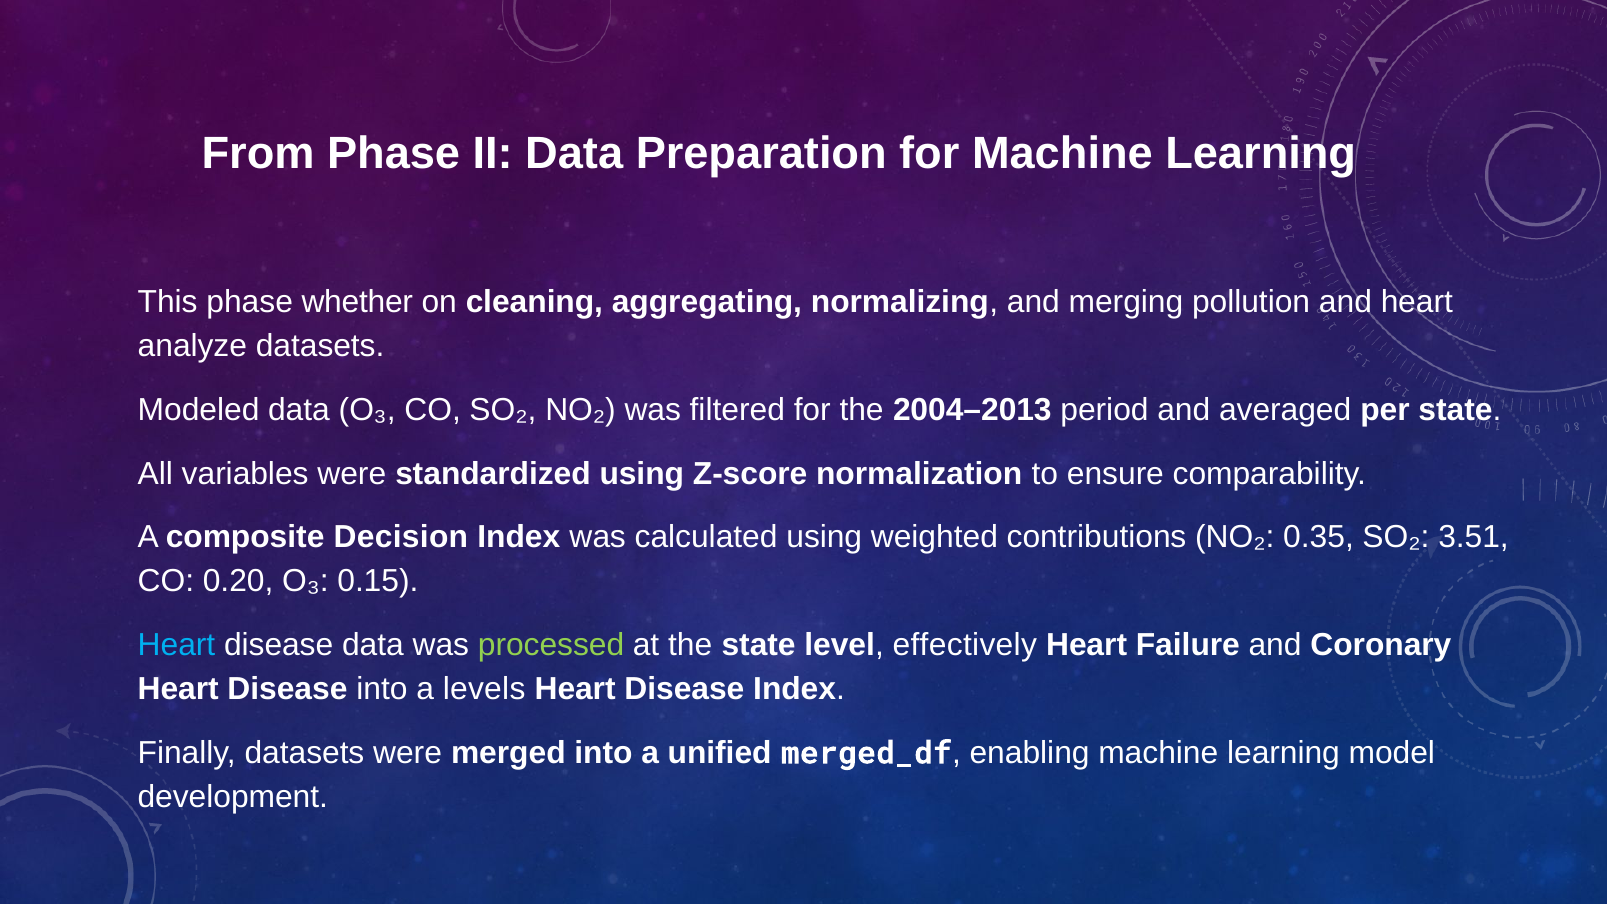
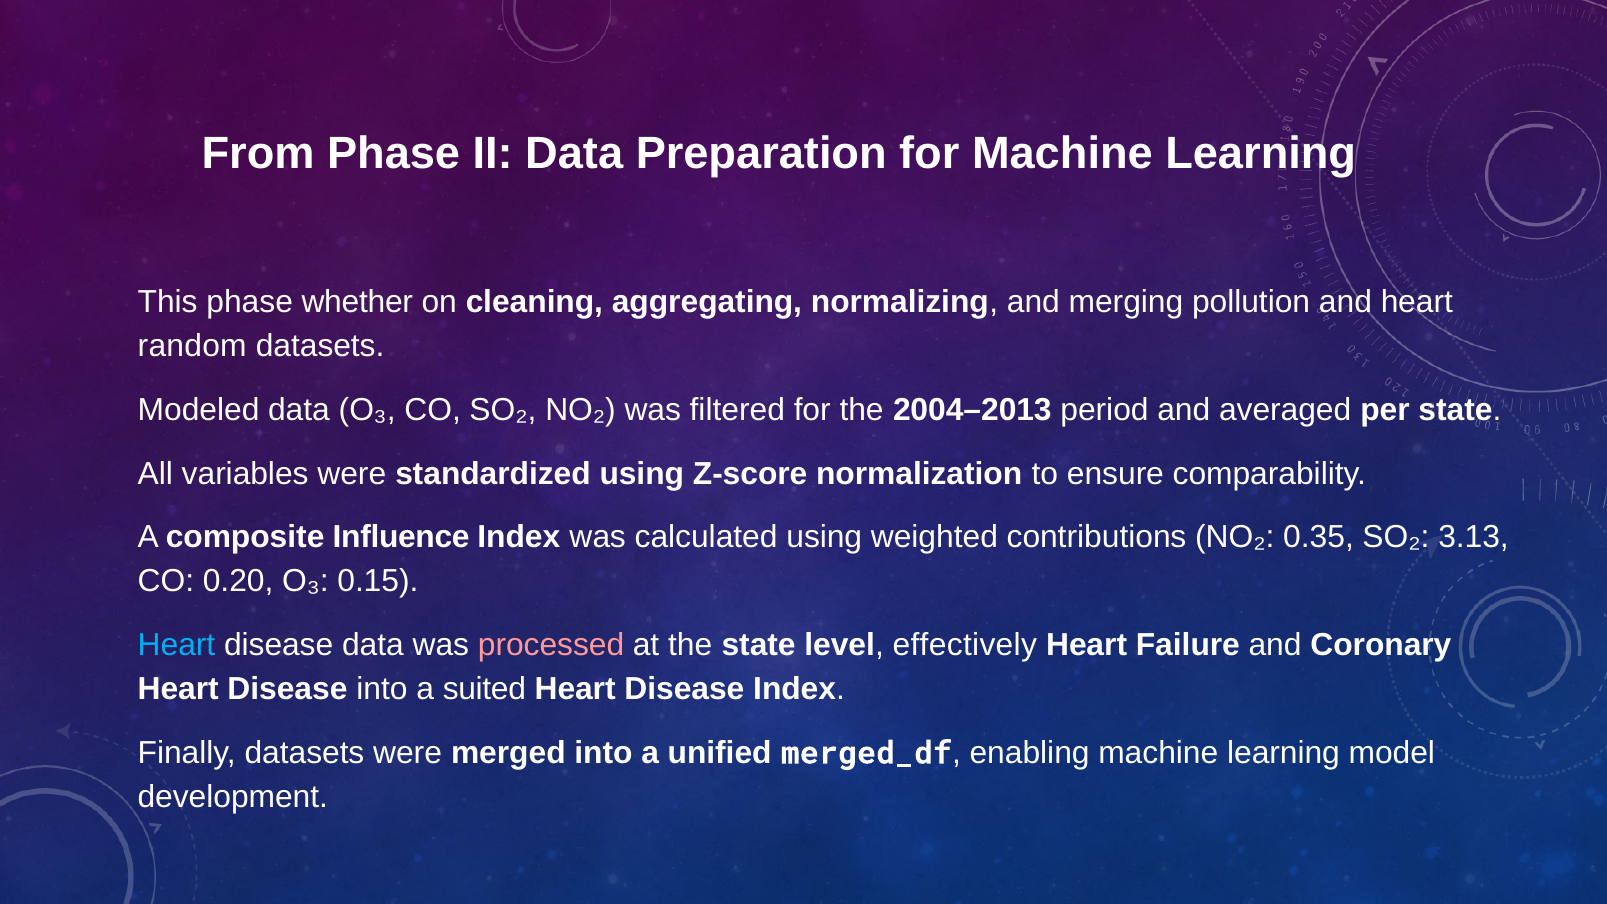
analyze: analyze -> random
Decision: Decision -> Influence
3.51: 3.51 -> 3.13
processed colour: light green -> pink
levels: levels -> suited
